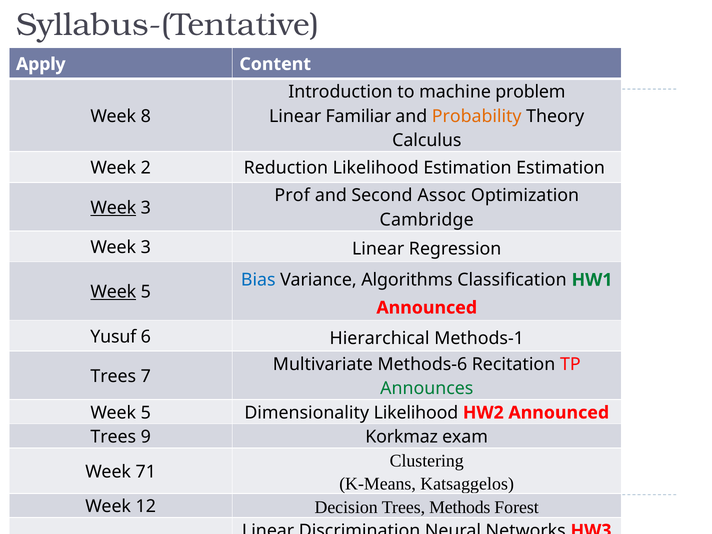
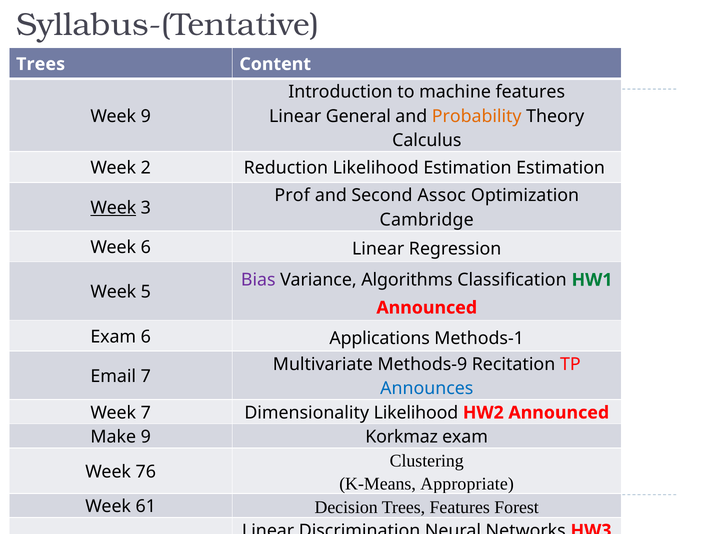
Apply at (41, 64): Apply -> Trees
machine problem: problem -> features
Week 8: 8 -> 9
Familiar: Familiar -> General
3 at (146, 247): 3 -> 6
Bias colour: blue -> purple
Week at (113, 292) underline: present -> none
Yusuf at (113, 337): Yusuf -> Exam
Hierarchical: Hierarchical -> Applications
Methods-6: Methods-6 -> Methods-9
Trees at (113, 376): Trees -> Email
Announces colour: green -> blue
5 at (146, 413): 5 -> 7
Trees at (113, 437): Trees -> Make
71: 71 -> 76
Katsaggelos: Katsaggelos -> Appropriate
12 at (146, 506): 12 -> 61
Trees Methods: Methods -> Features
